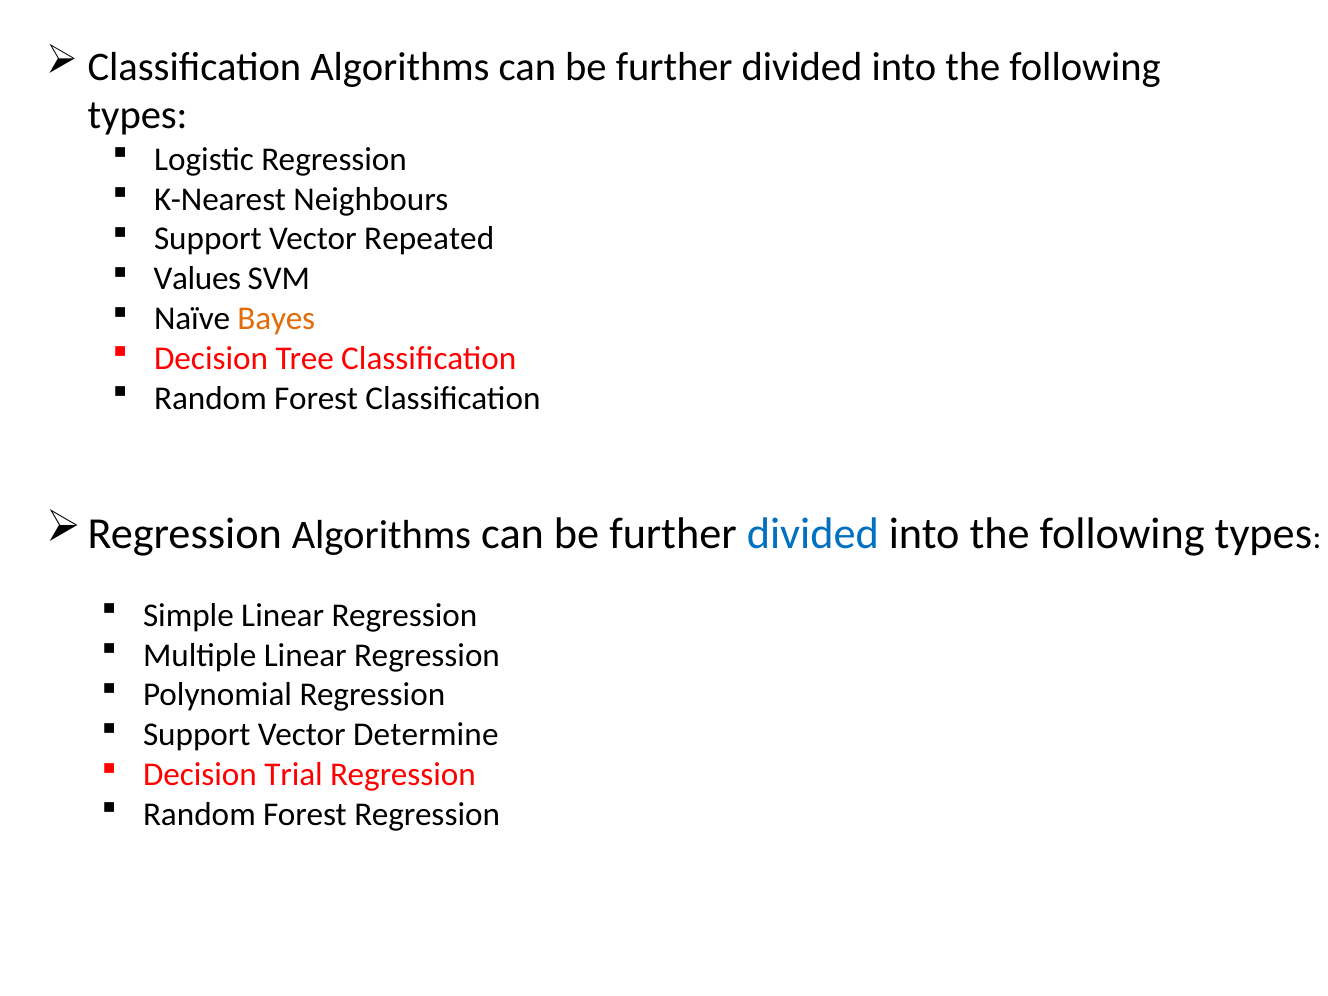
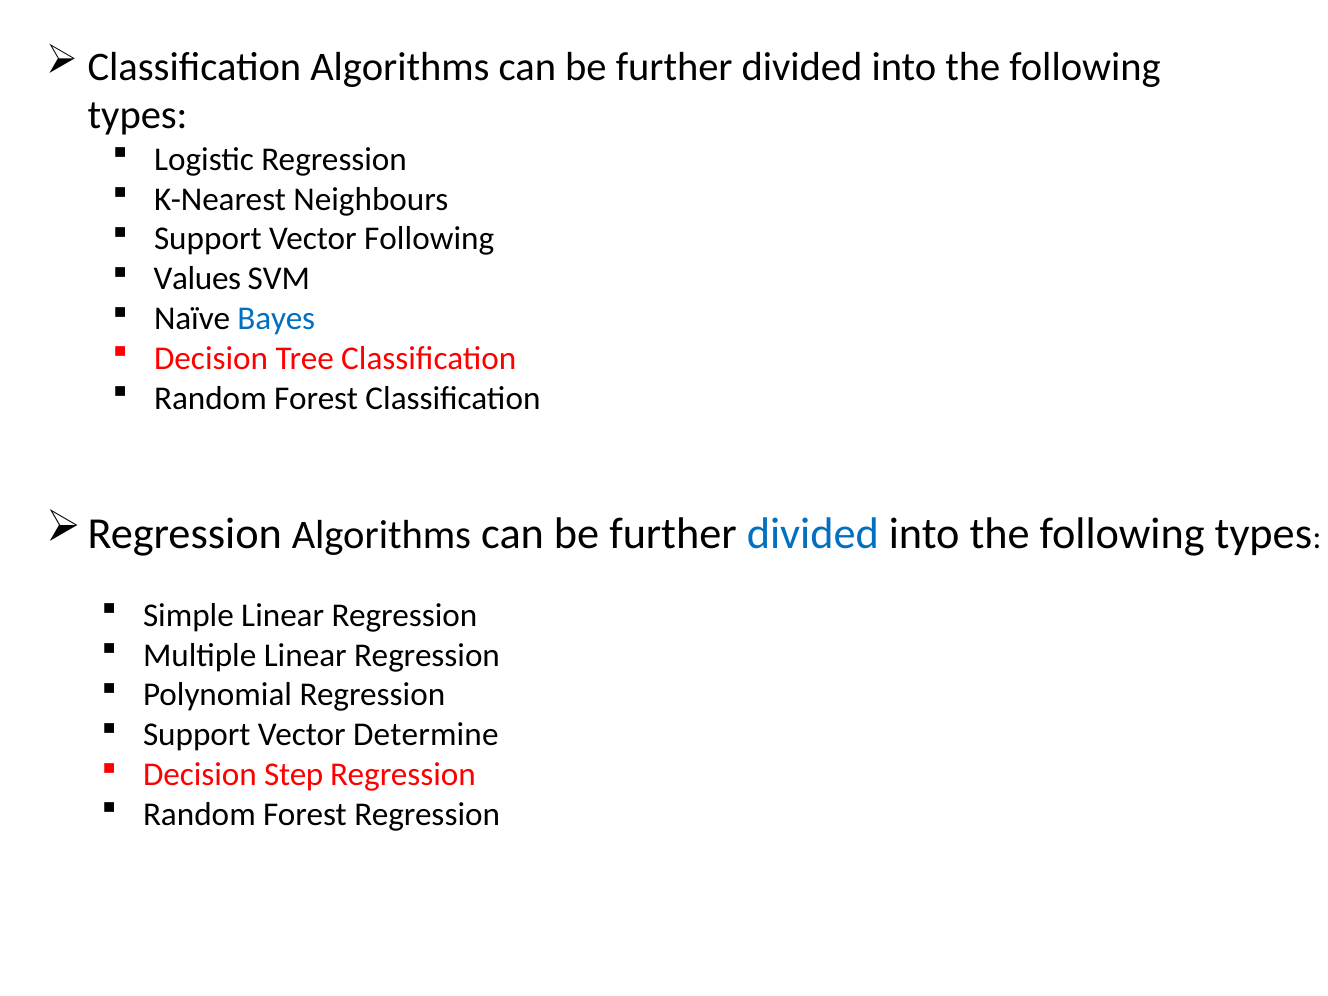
Vector Repeated: Repeated -> Following
Bayes colour: orange -> blue
Trial: Trial -> Step
